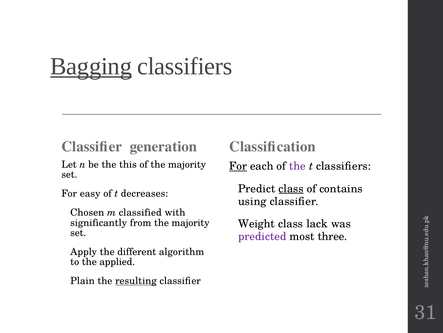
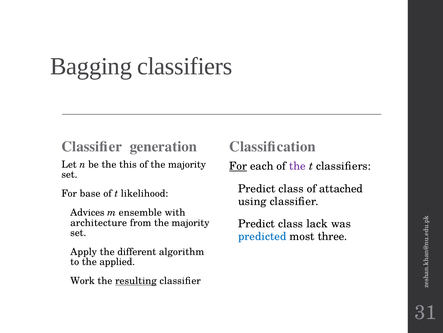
Bagging underline: present -> none
class at (291, 188) underline: present -> none
contains: contains -> attached
easy: easy -> base
decreases: decreases -> likelihood
Chosen: Chosen -> Advices
classified: classified -> ensemble
significantly: significantly -> architecture
Weight at (257, 223): Weight -> Predict
predicted colour: purple -> blue
Plain: Plain -> Work
